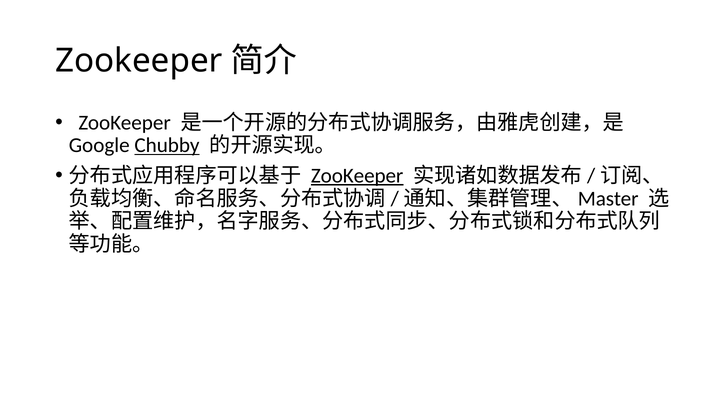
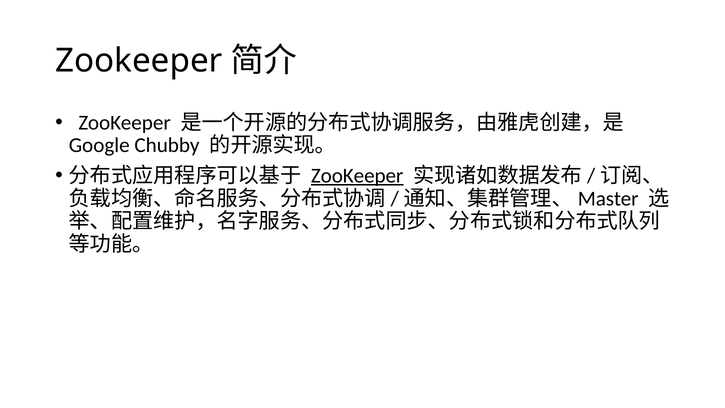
Chubby underline: present -> none
